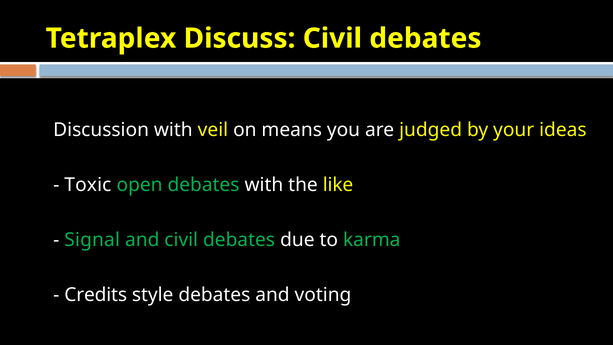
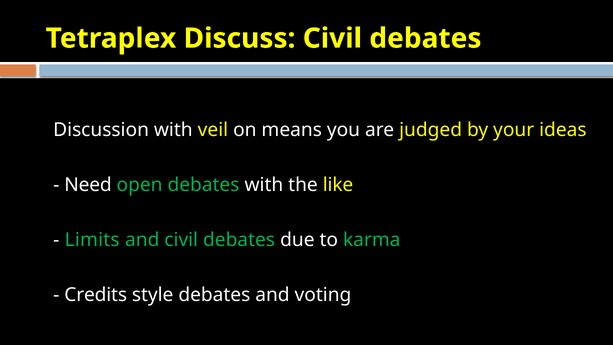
Toxic: Toxic -> Need
Signal: Signal -> Limits
